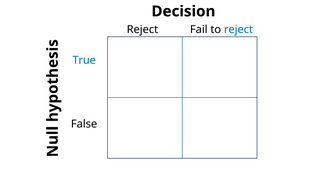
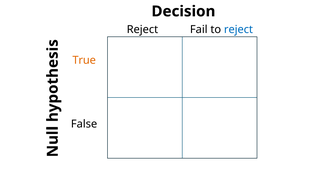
True colour: blue -> orange
